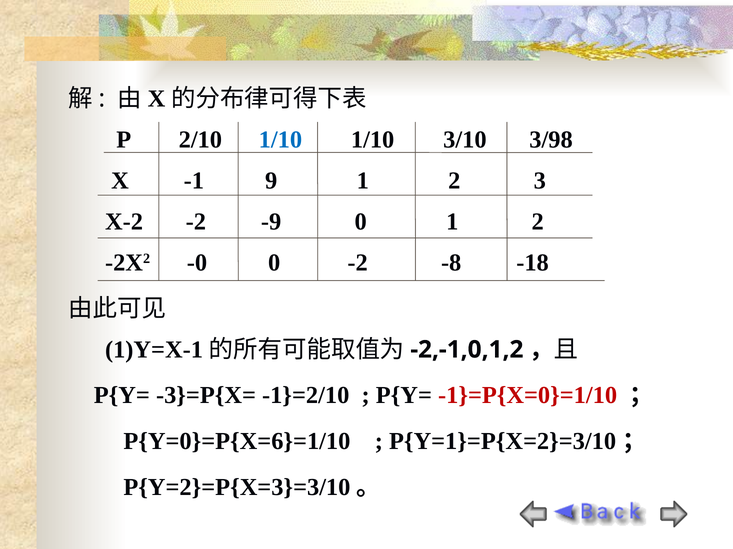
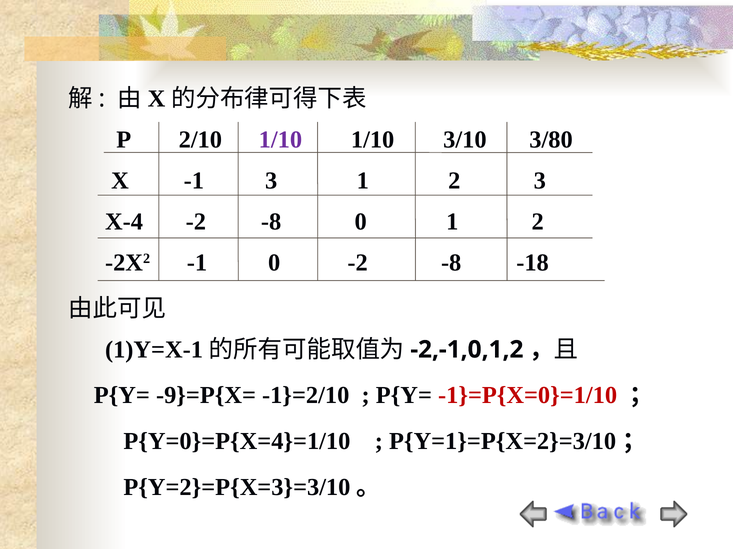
1/10 at (280, 140) colour: blue -> purple
3/98: 3/98 -> 3/80
-1 9: 9 -> 3
X-2: X-2 -> X-4
-9 at (271, 222): -9 -> -8
-2X2 -0: -0 -> -1
-3}=P{X=: -3}=P{X= -> -9}=P{X=
P{Y=0}=P{X=6}=1/10: P{Y=0}=P{X=6}=1/10 -> P{Y=0}=P{X=4}=1/10
